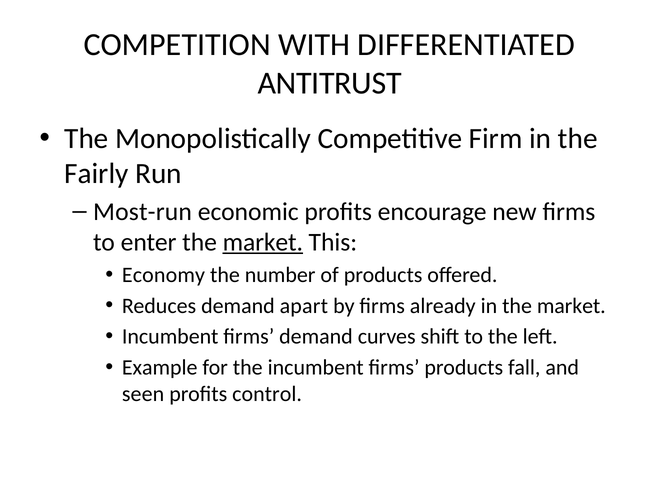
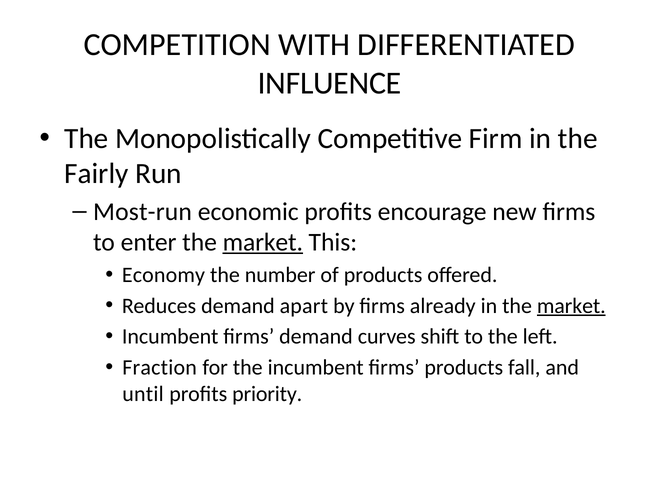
ANTITRUST: ANTITRUST -> INFLUENCE
market at (571, 305) underline: none -> present
Example: Example -> Fraction
seen: seen -> until
control: control -> priority
